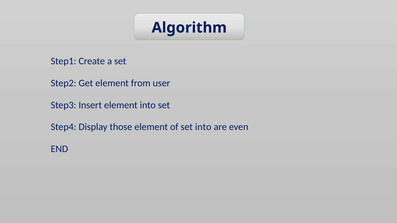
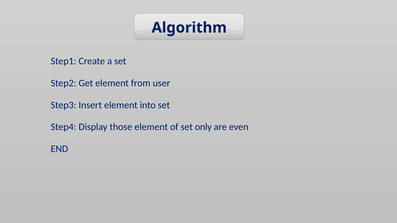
set into: into -> only
